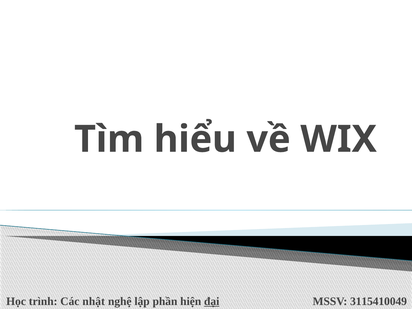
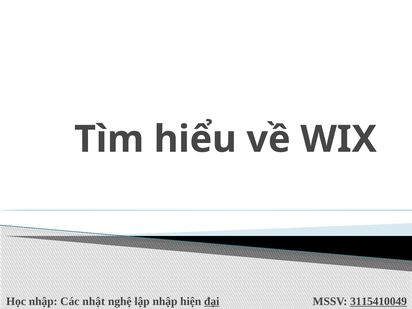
Học trình: trình -> nhập
lập phần: phần -> nhập
3115410049 underline: none -> present
